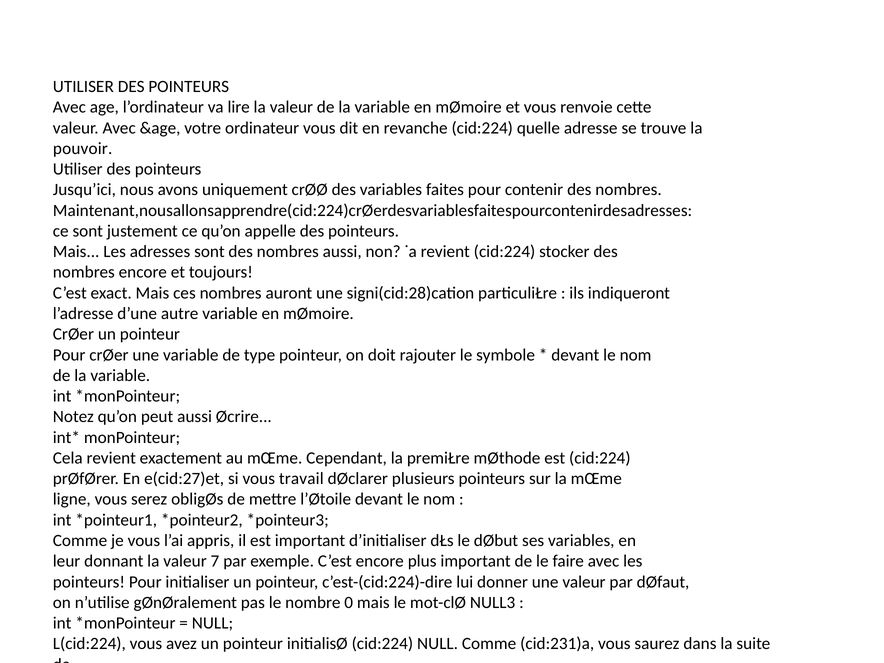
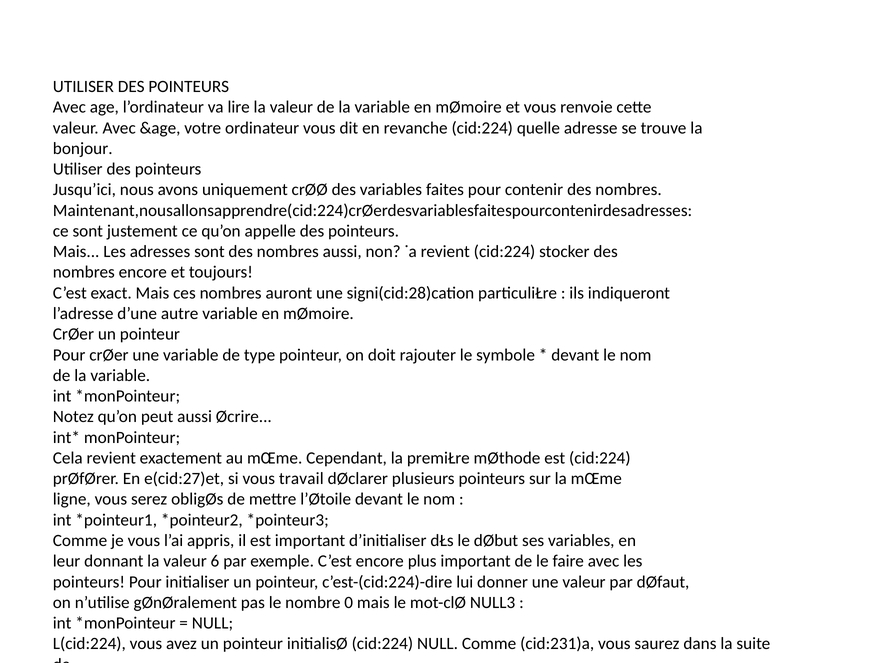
pouvoir: pouvoir -> bonjour
7: 7 -> 6
